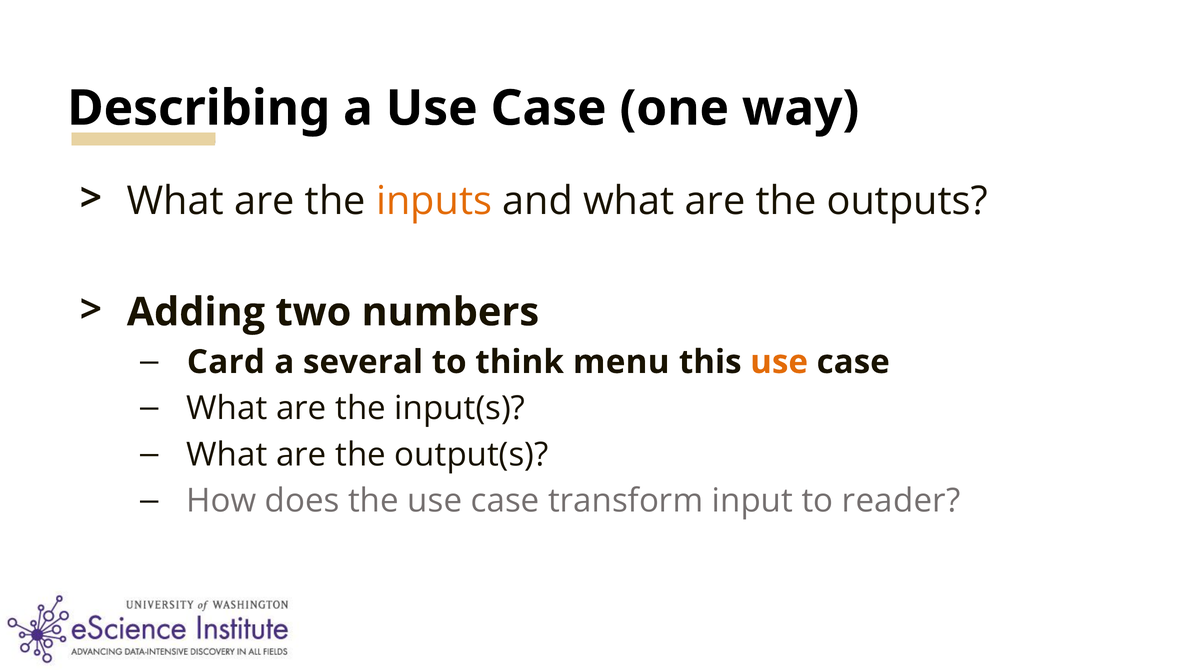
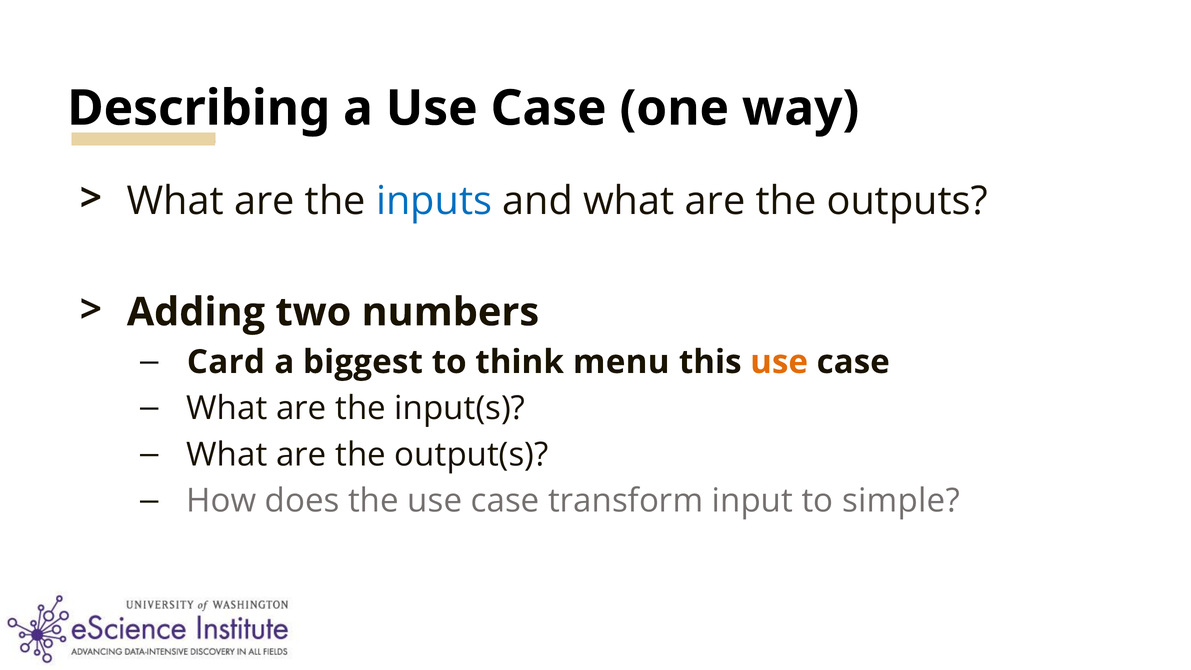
inputs colour: orange -> blue
several: several -> biggest
reader: reader -> simple
